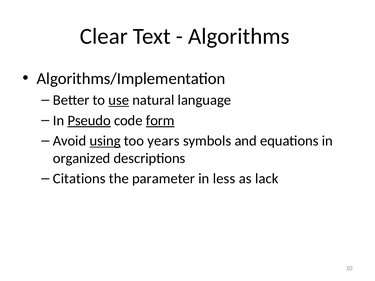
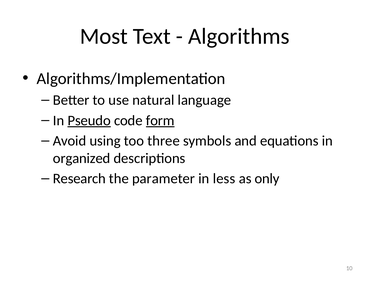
Clear: Clear -> Most
use underline: present -> none
using underline: present -> none
years: years -> three
Citations: Citations -> Research
lack: lack -> only
